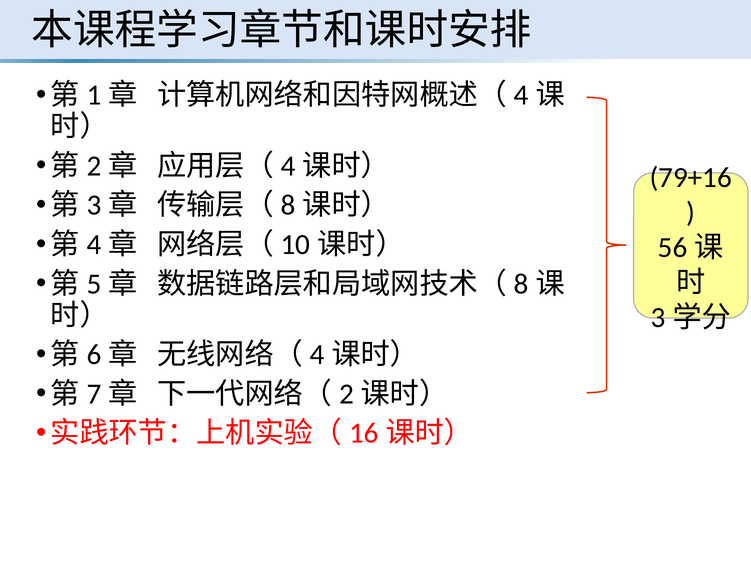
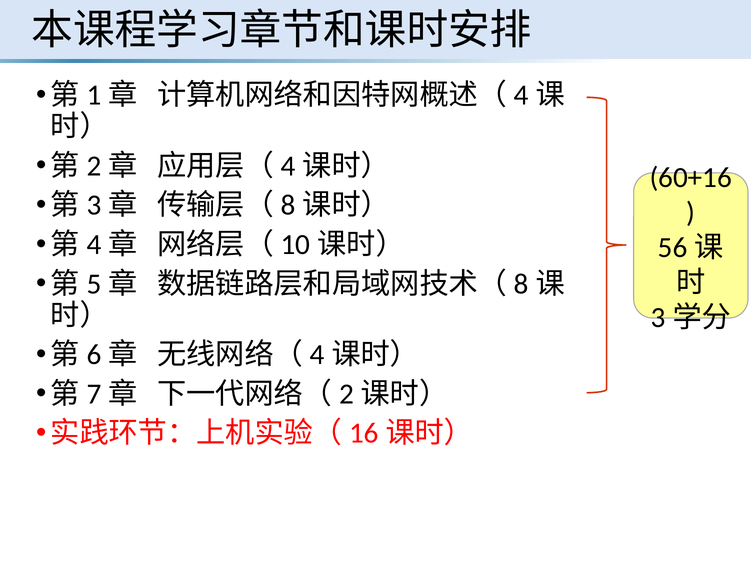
79+16: 79+16 -> 60+16
